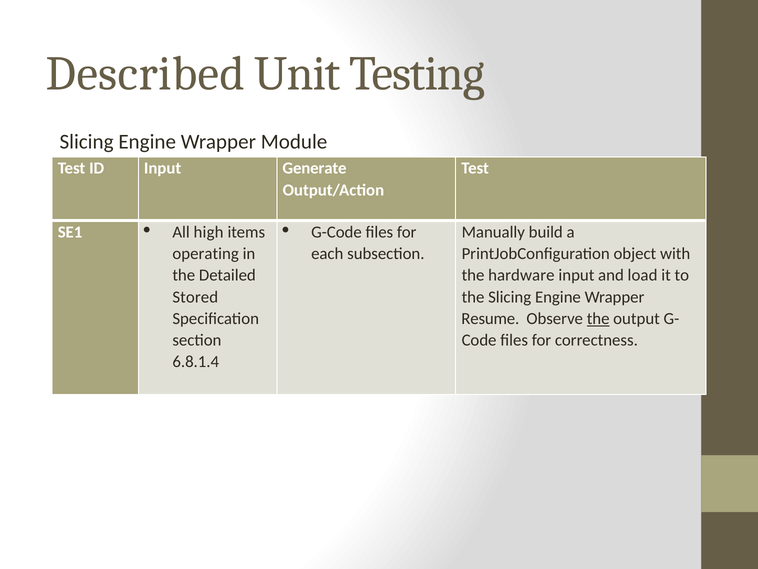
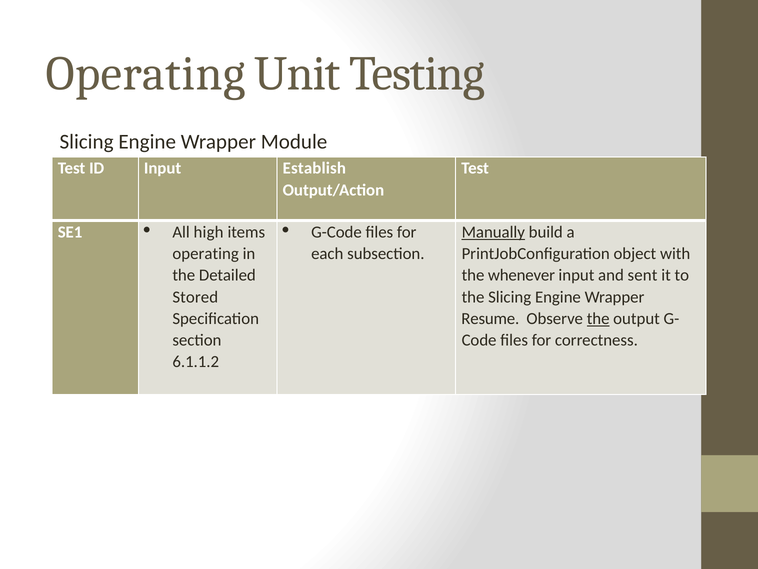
Described at (145, 74): Described -> Operating
Generate: Generate -> Establish
Manually underline: none -> present
hardware: hardware -> whenever
load: load -> sent
6.8.1.4: 6.8.1.4 -> 6.1.1.2
